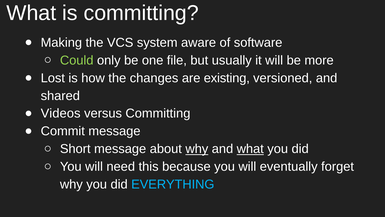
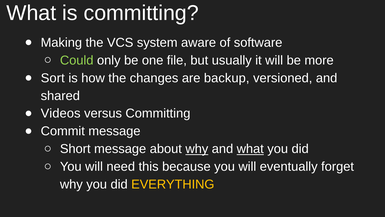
Lost: Lost -> Sort
existing: existing -> backup
EVERYTHING colour: light blue -> yellow
